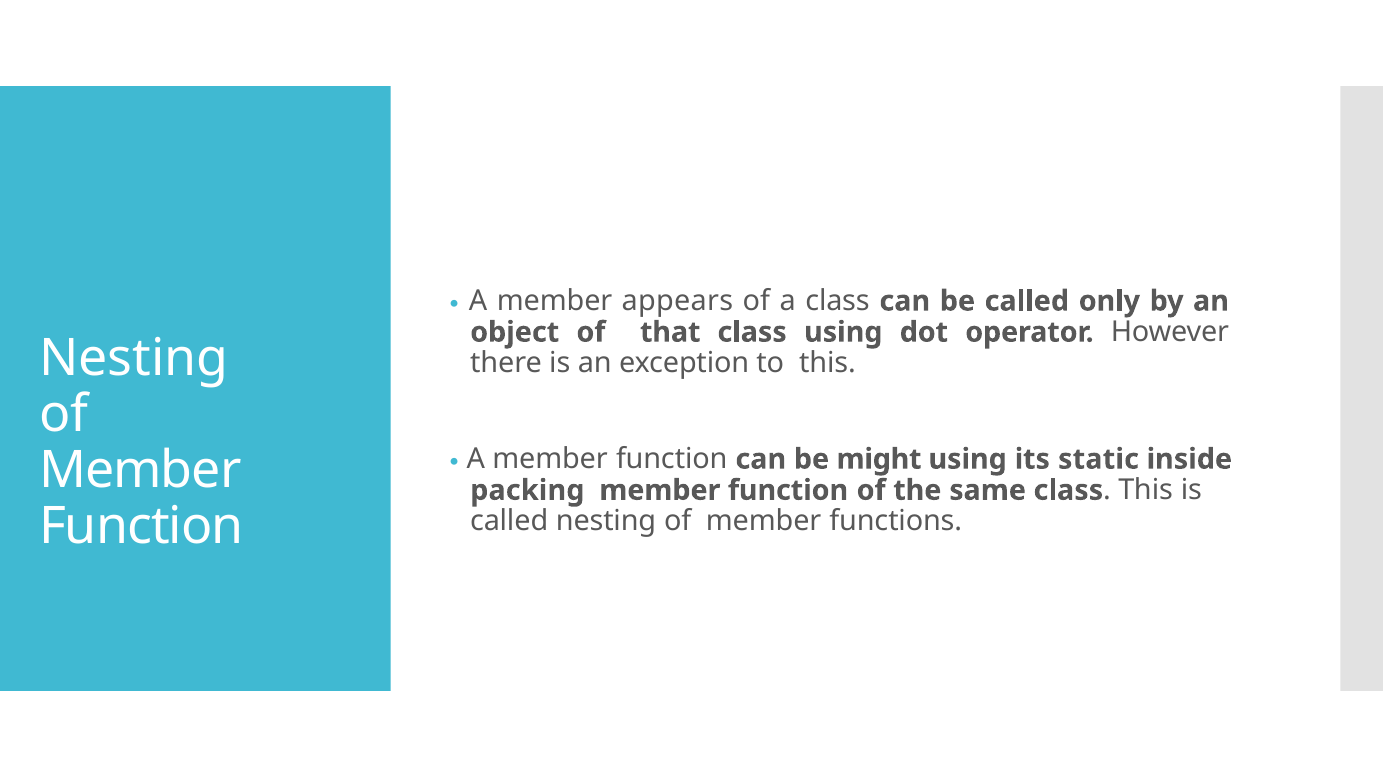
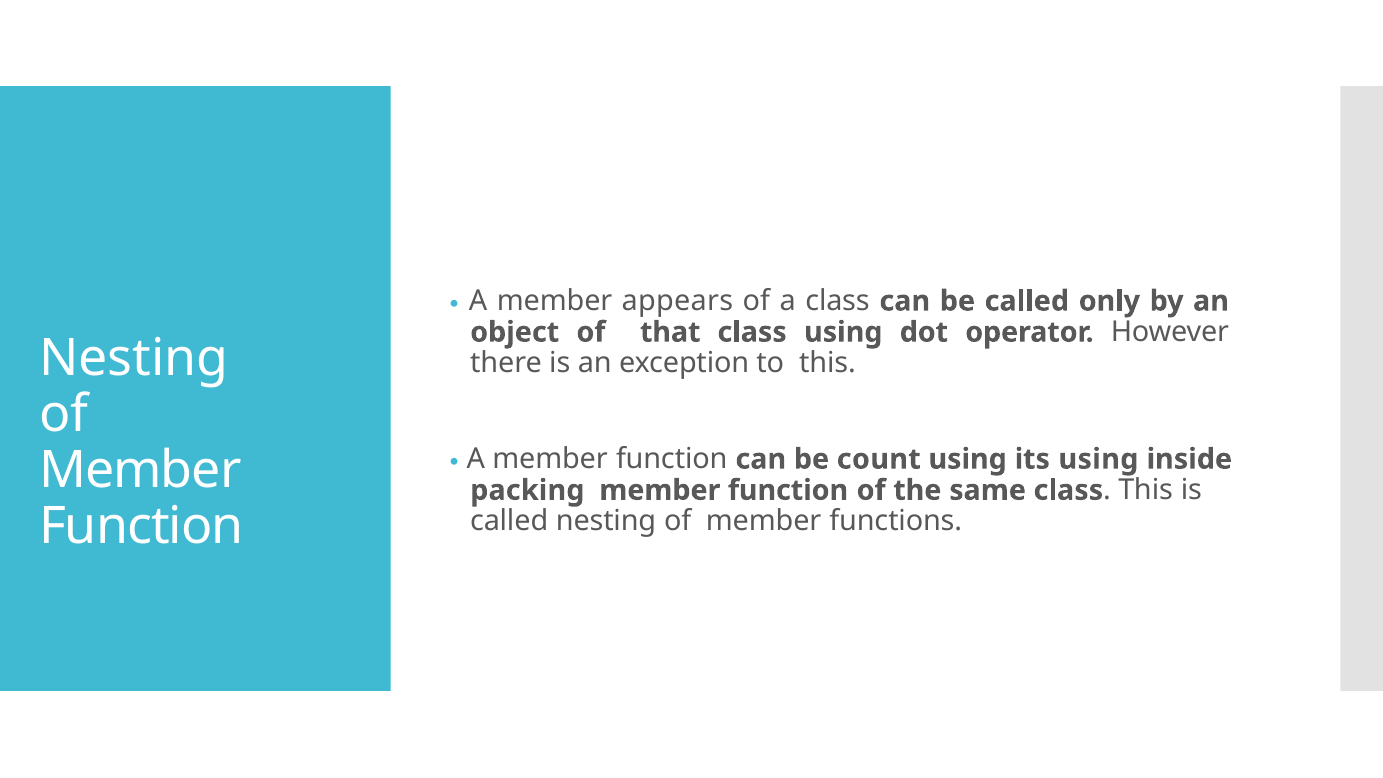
might: might -> count
its static: static -> using
